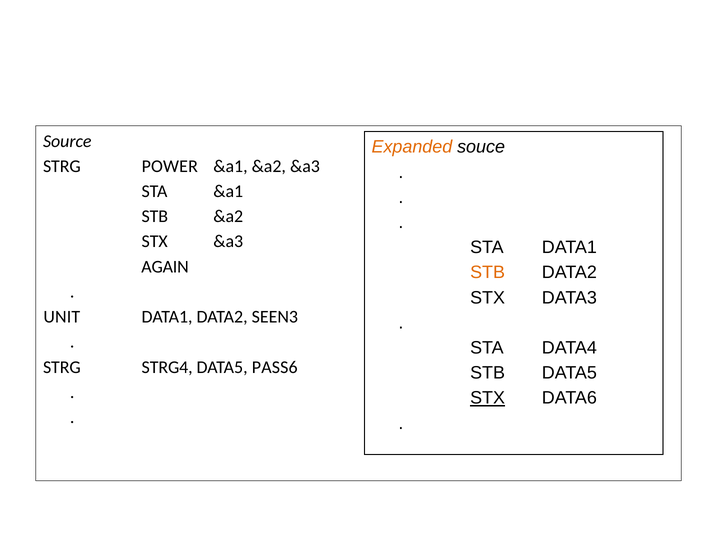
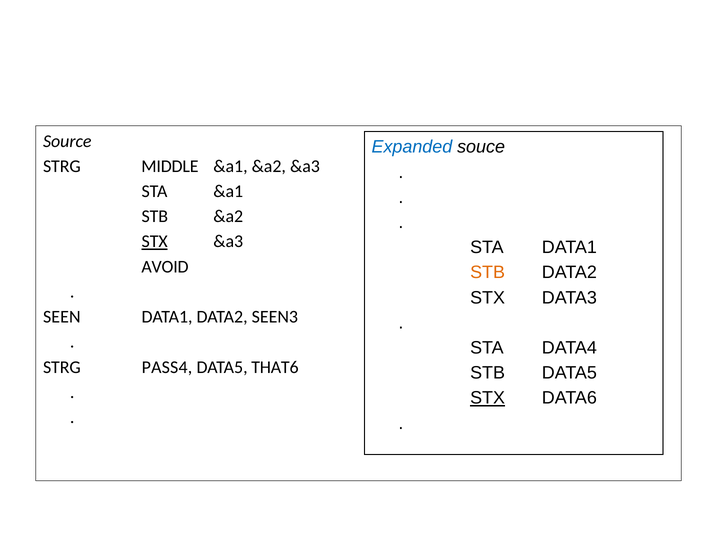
Expanded colour: orange -> blue
POWER: POWER -> MIDDLE
STX at (155, 241) underline: none -> present
AGAIN: AGAIN -> AVOID
UNIT: UNIT -> SEEN
STRG4: STRG4 -> PASS4
PASS6: PASS6 -> THAT6
